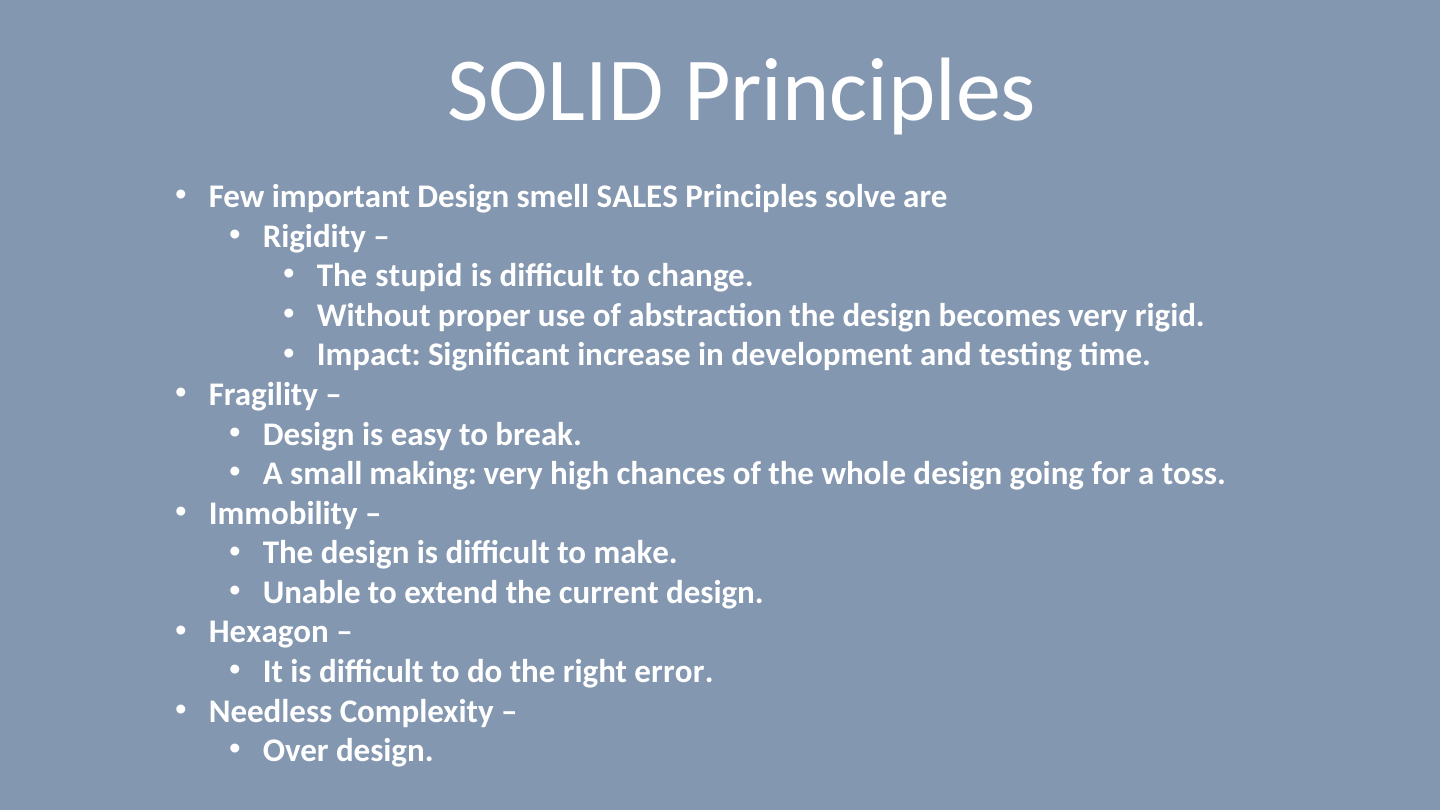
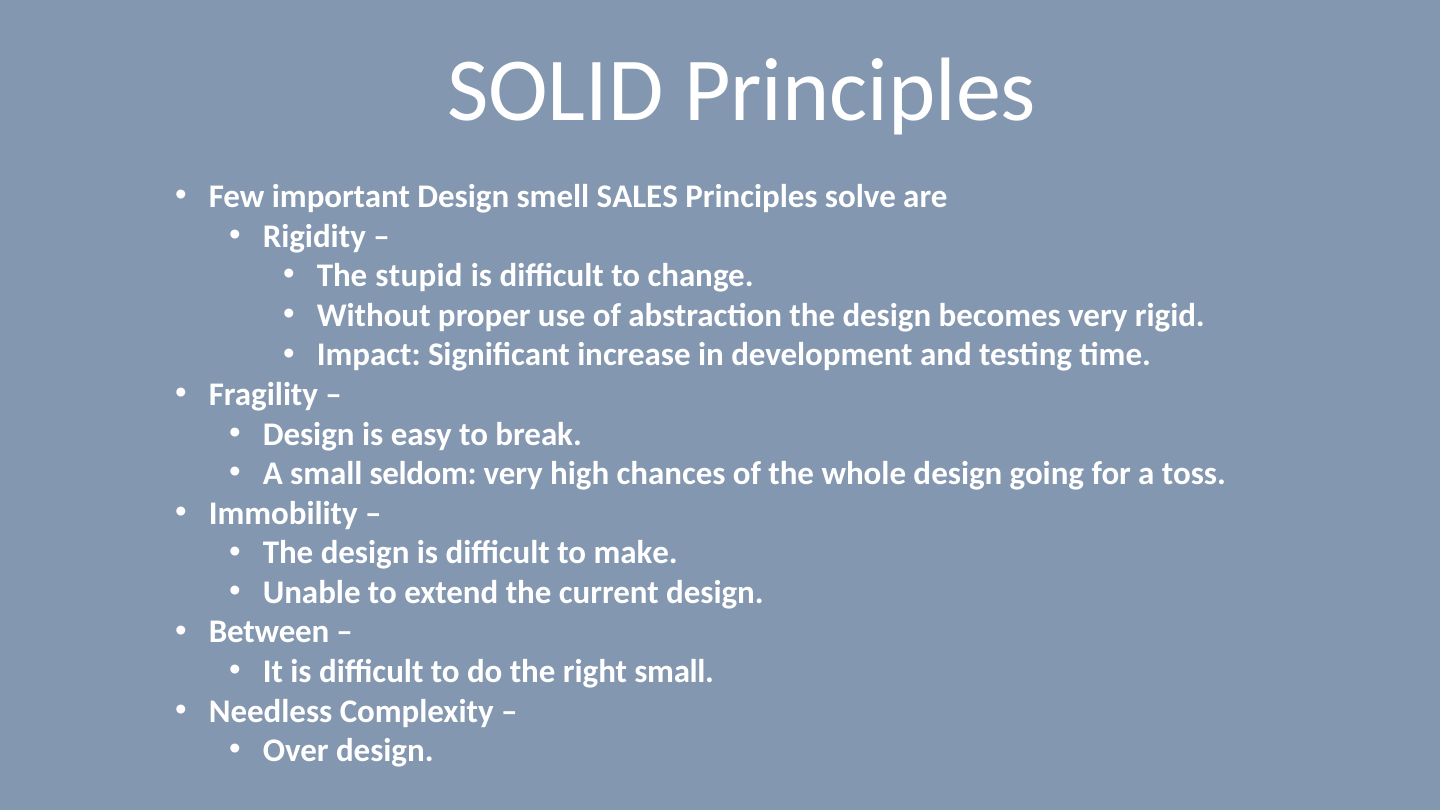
making: making -> seldom
Hexagon: Hexagon -> Between
right error: error -> small
